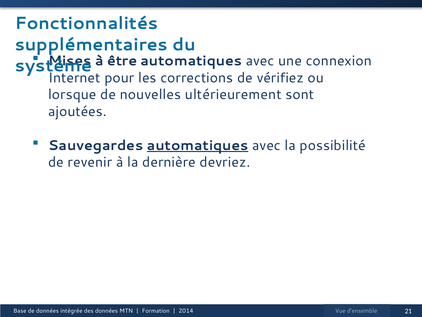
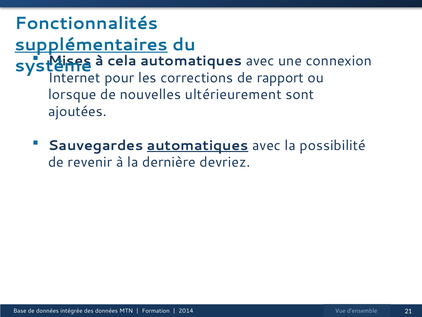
supplémentaires underline: none -> present
être: être -> cela
vérifiez: vérifiez -> rapport
